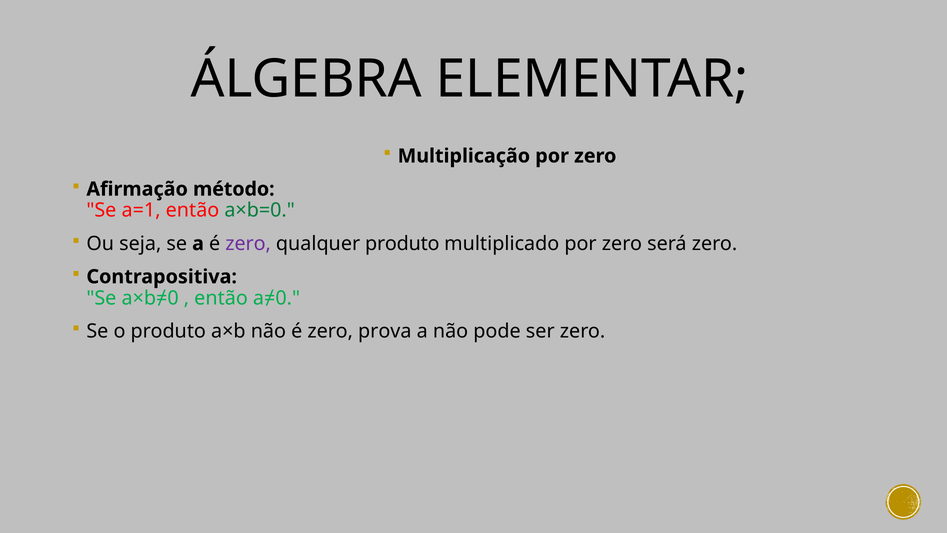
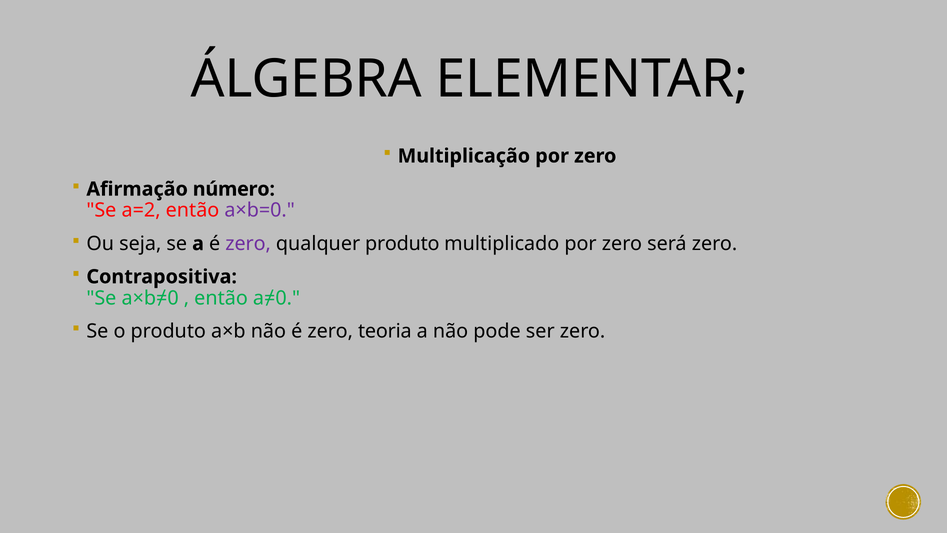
método: método -> número
a=1: a=1 -> a=2
a×b=0 colour: green -> purple
prova: prova -> teoria
